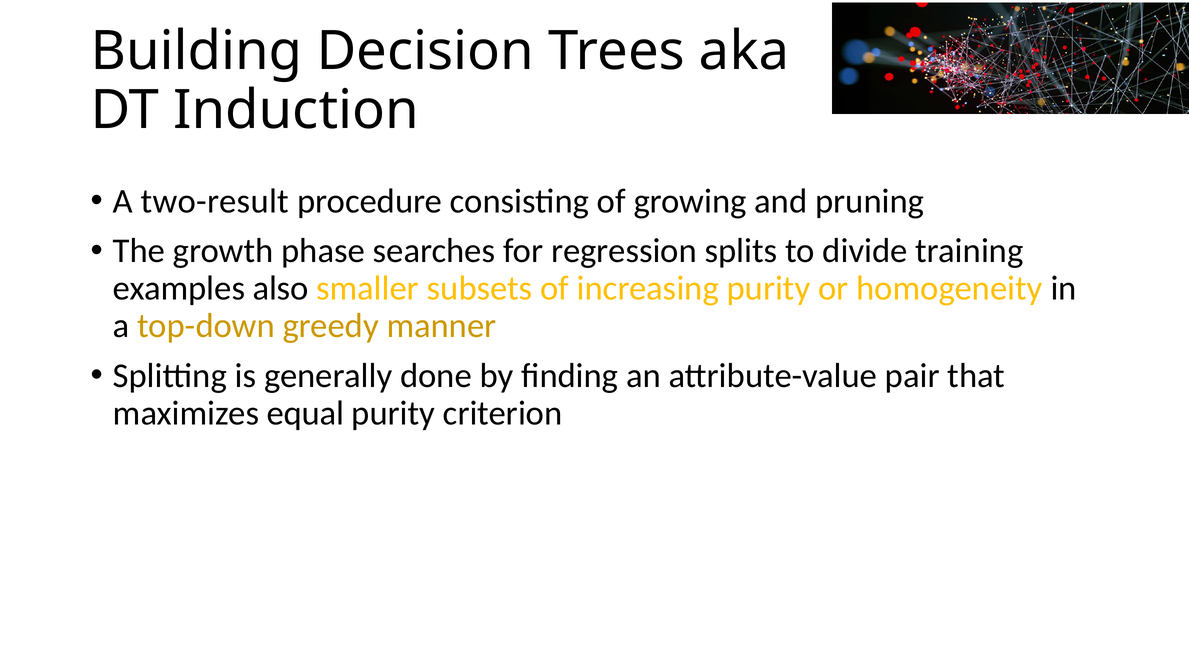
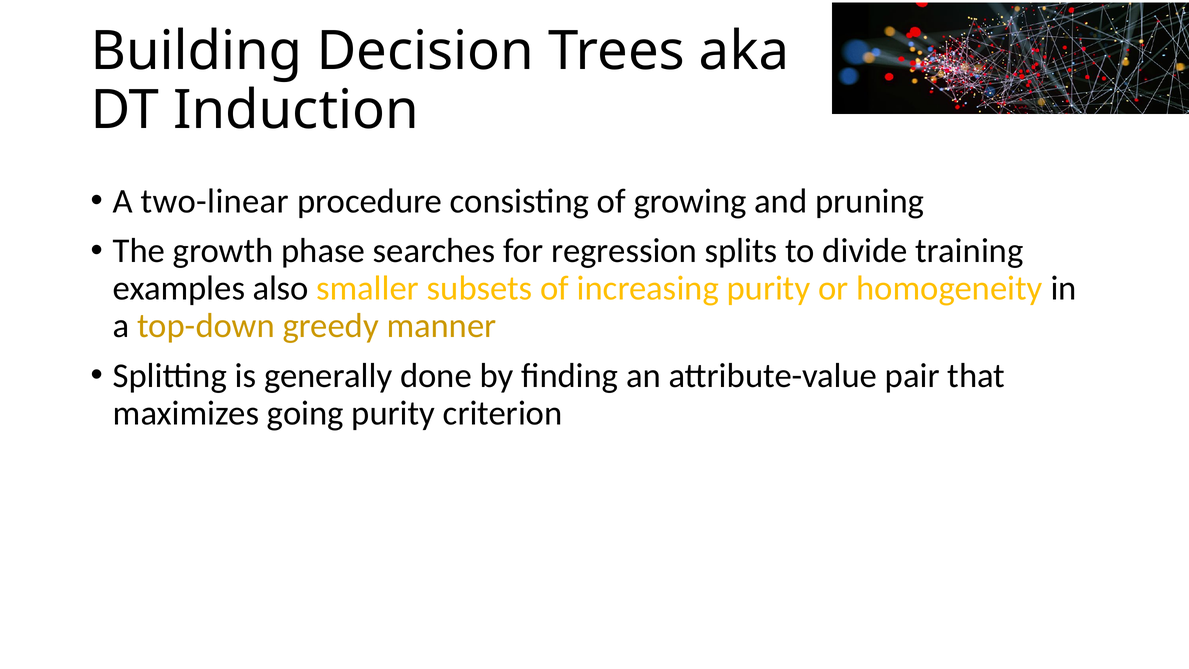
two-result: two-result -> two-linear
equal: equal -> going
